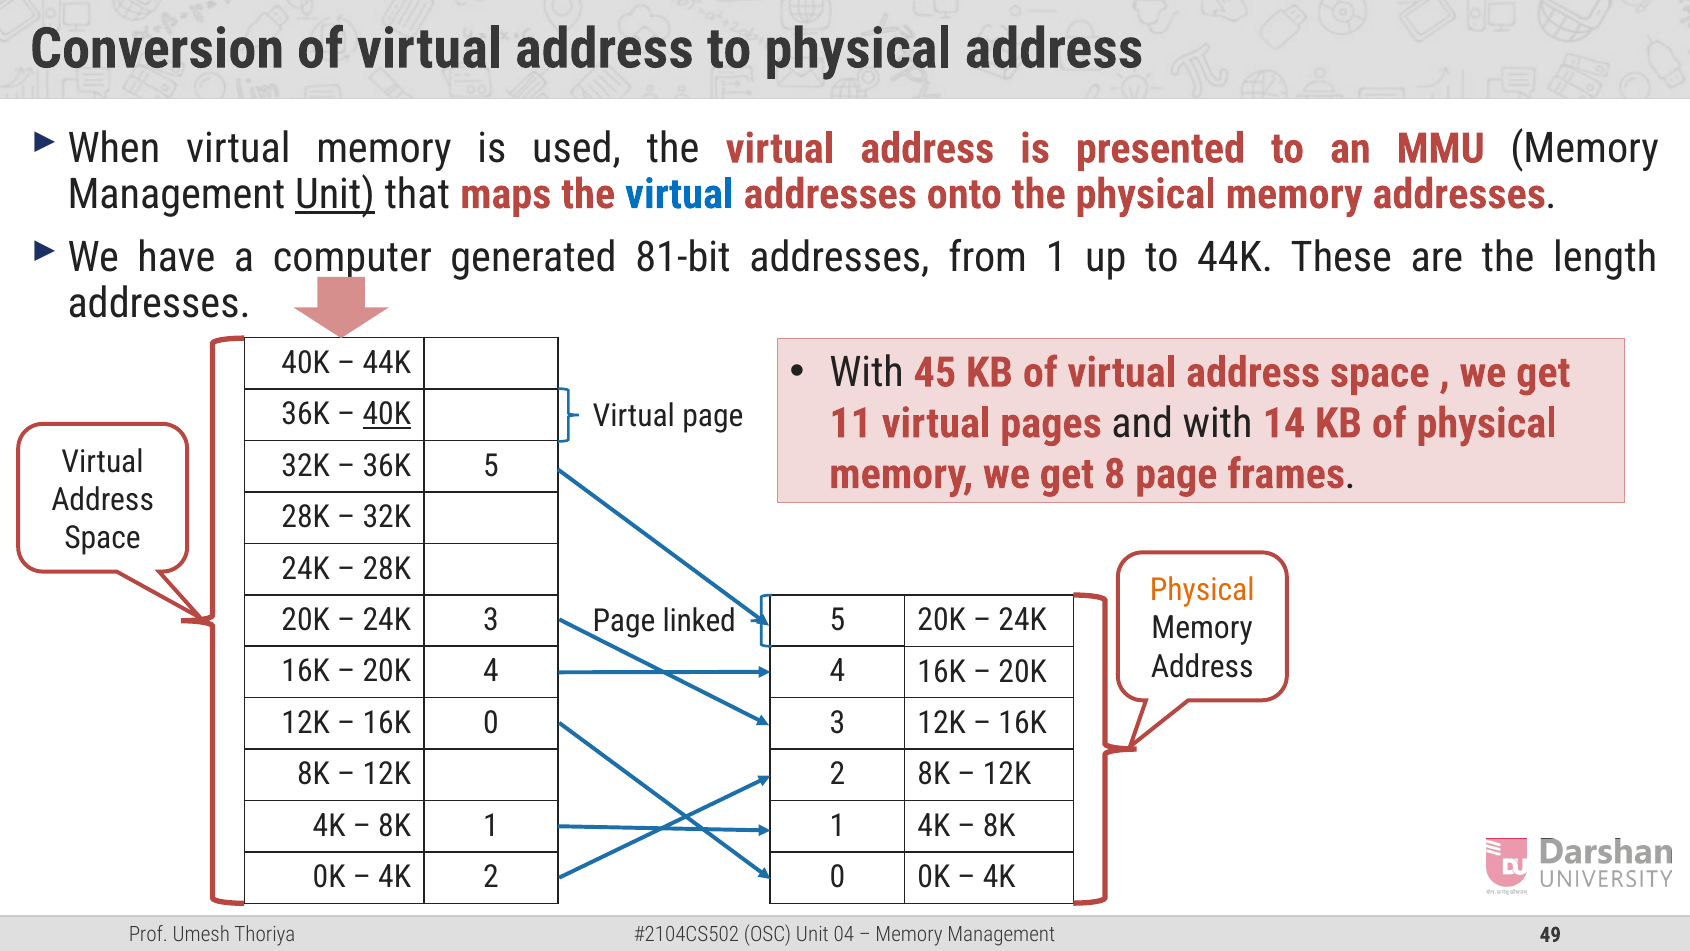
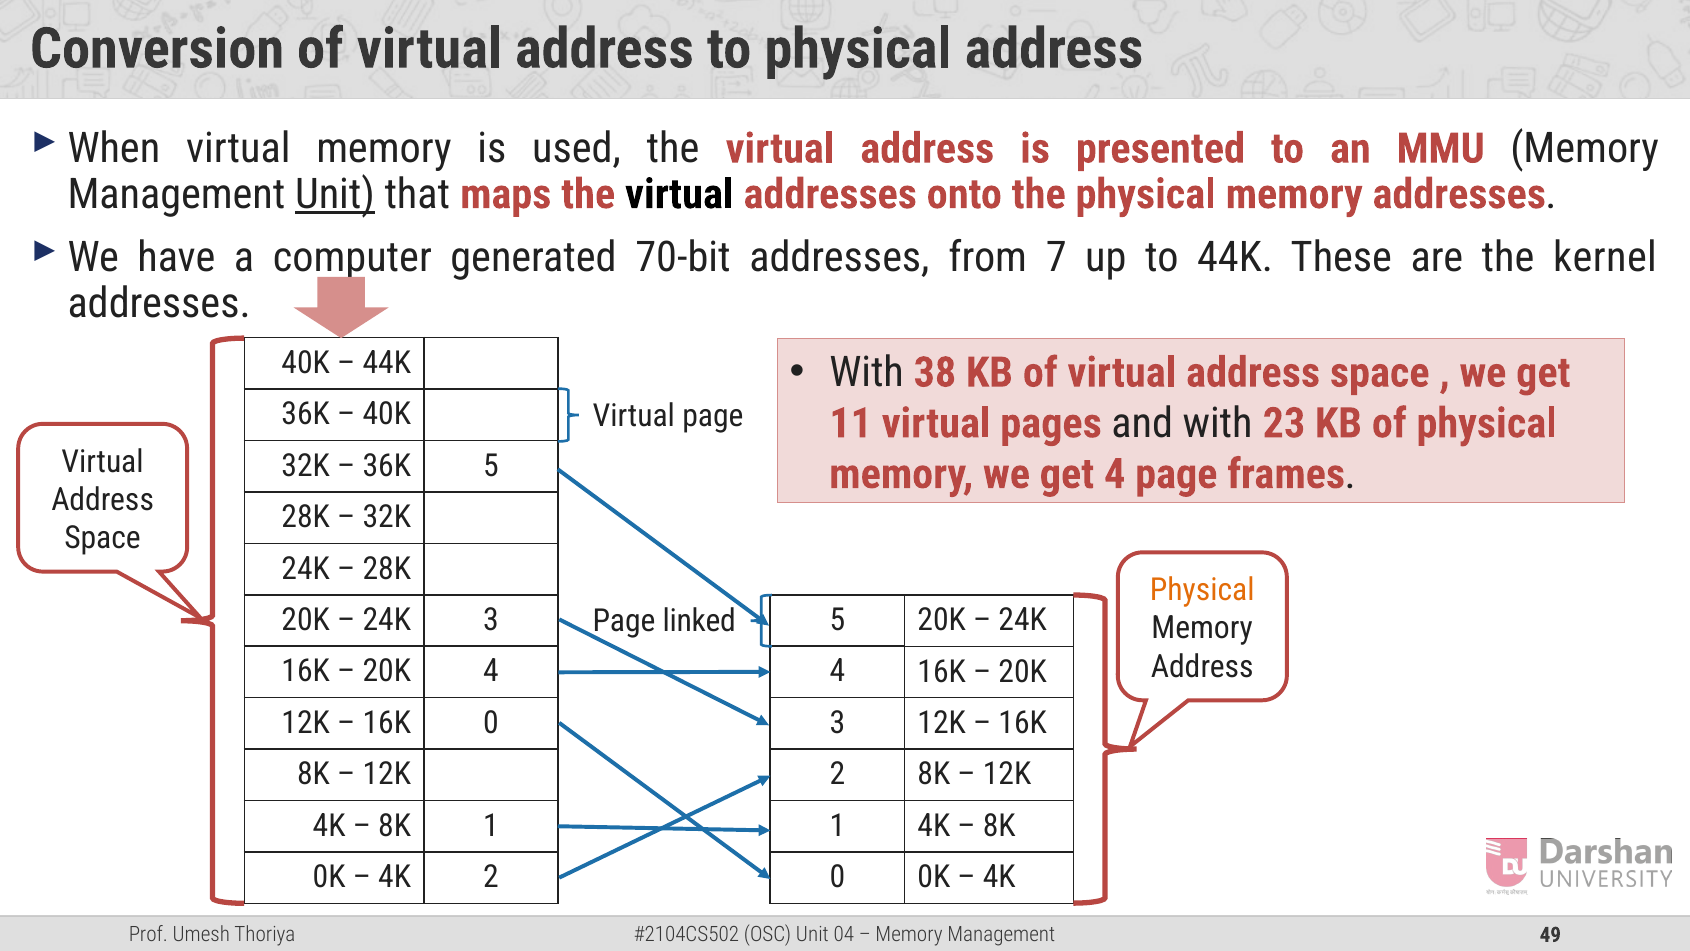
virtual at (679, 194) colour: blue -> black
81-bit: 81-bit -> 70-bit
from 1: 1 -> 7
length: length -> kernel
45: 45 -> 38
40K at (387, 414) underline: present -> none
14: 14 -> 23
get 8: 8 -> 4
